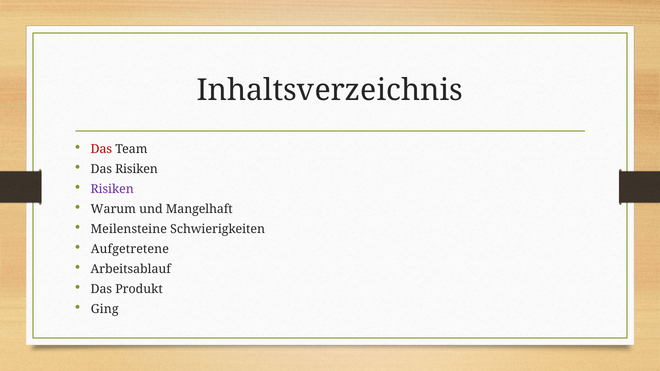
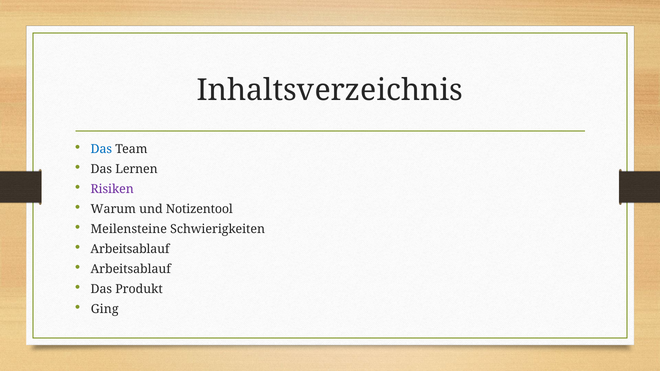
Das at (101, 149) colour: red -> blue
Das Risiken: Risiken -> Lernen
Mangelhaft: Mangelhaft -> Notizentool
Aufgetretene at (130, 249): Aufgetretene -> Arbeitsablauf
